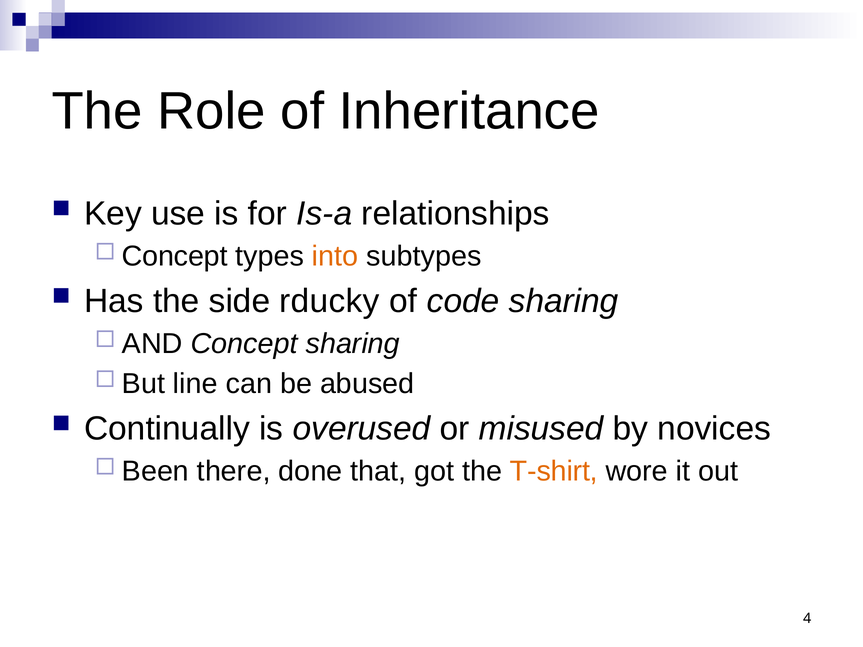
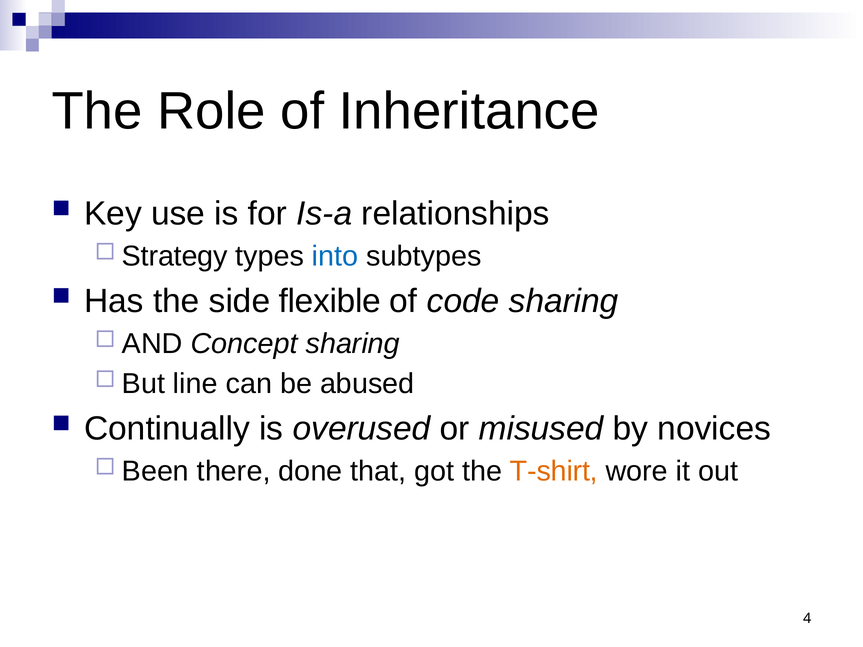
Concept at (175, 257): Concept -> Strategy
into colour: orange -> blue
rducky: rducky -> flexible
